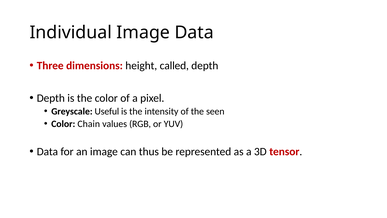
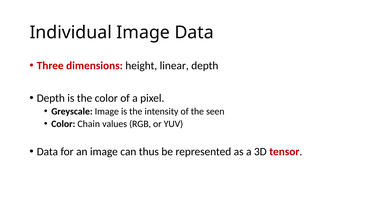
called: called -> linear
Greyscale Useful: Useful -> Image
